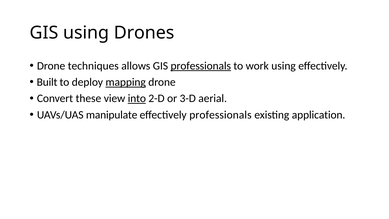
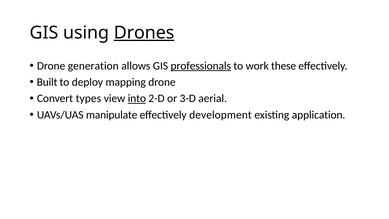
Drones underline: none -> present
techniques: techniques -> generation
work using: using -> these
mapping underline: present -> none
these: these -> types
effectively professionals: professionals -> development
